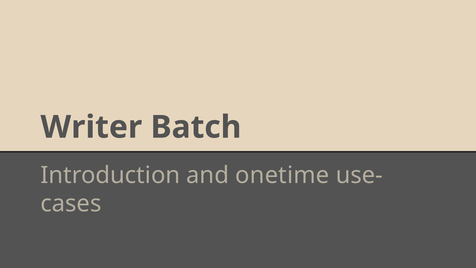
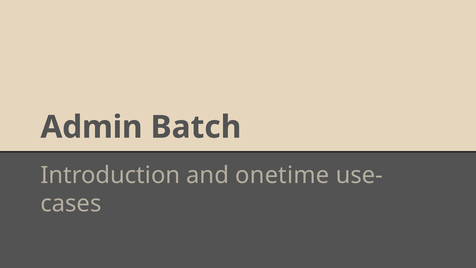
Writer: Writer -> Admin
